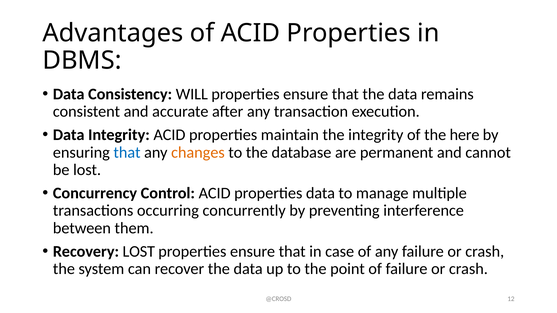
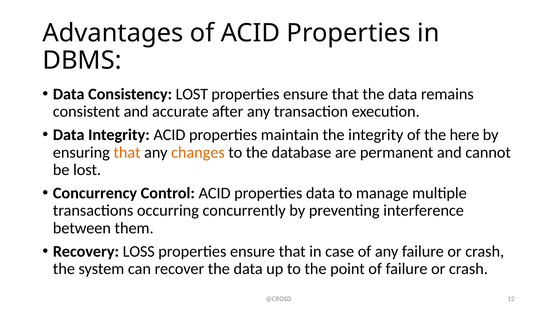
Consistency WILL: WILL -> LOST
that at (127, 152) colour: blue -> orange
Recovery LOST: LOST -> LOSS
